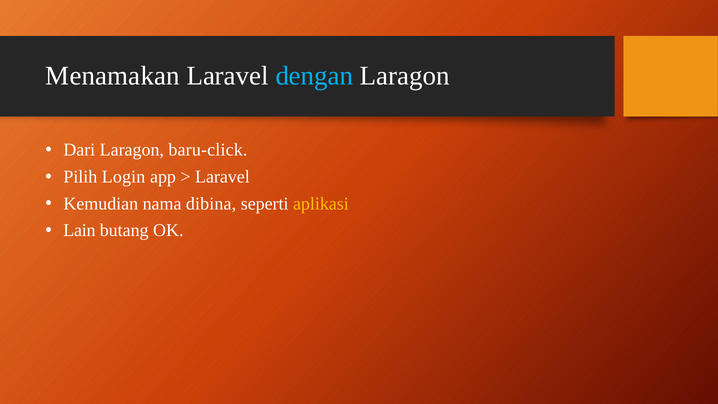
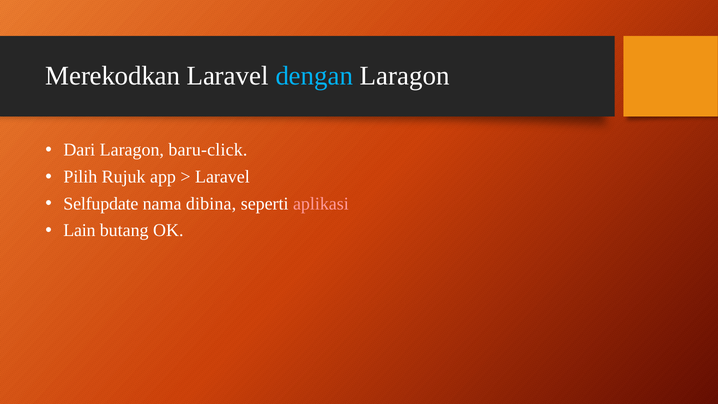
Menamakan: Menamakan -> Merekodkan
Login: Login -> Rujuk
Kemudian: Kemudian -> Selfupdate
aplikasi colour: yellow -> pink
